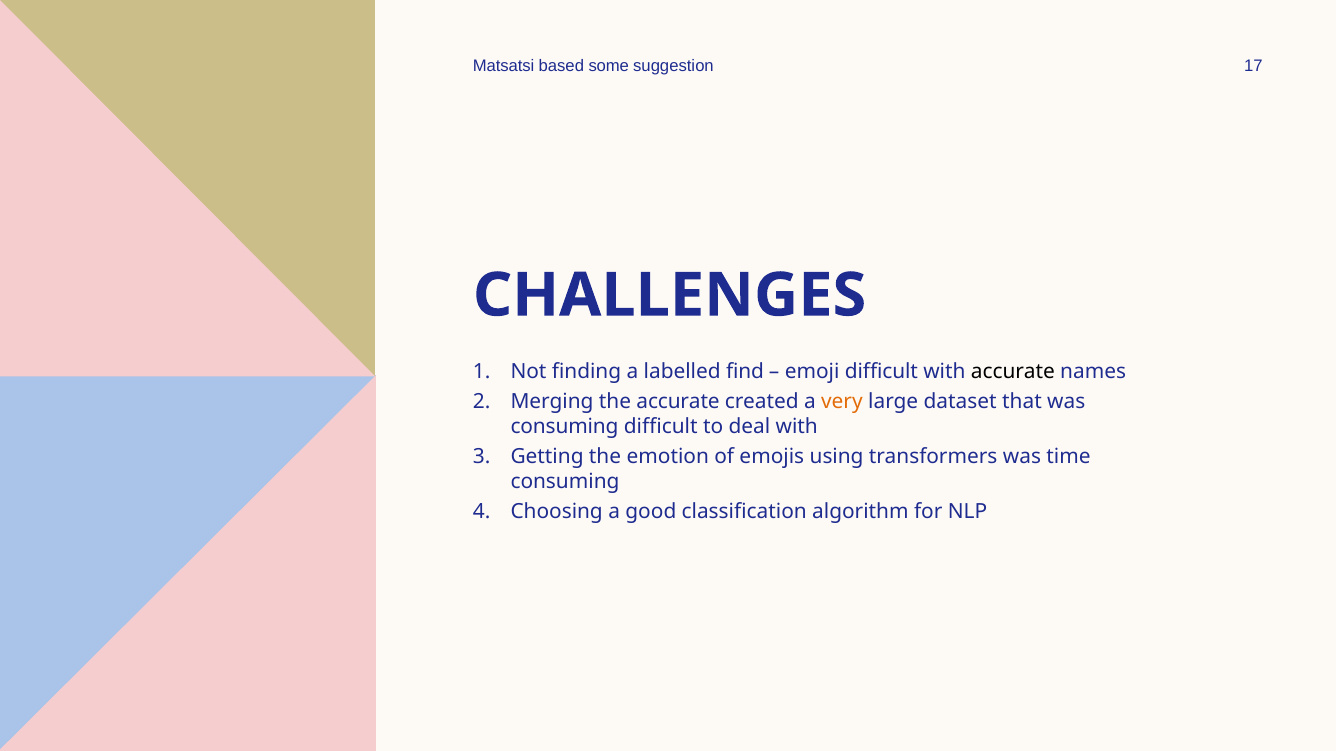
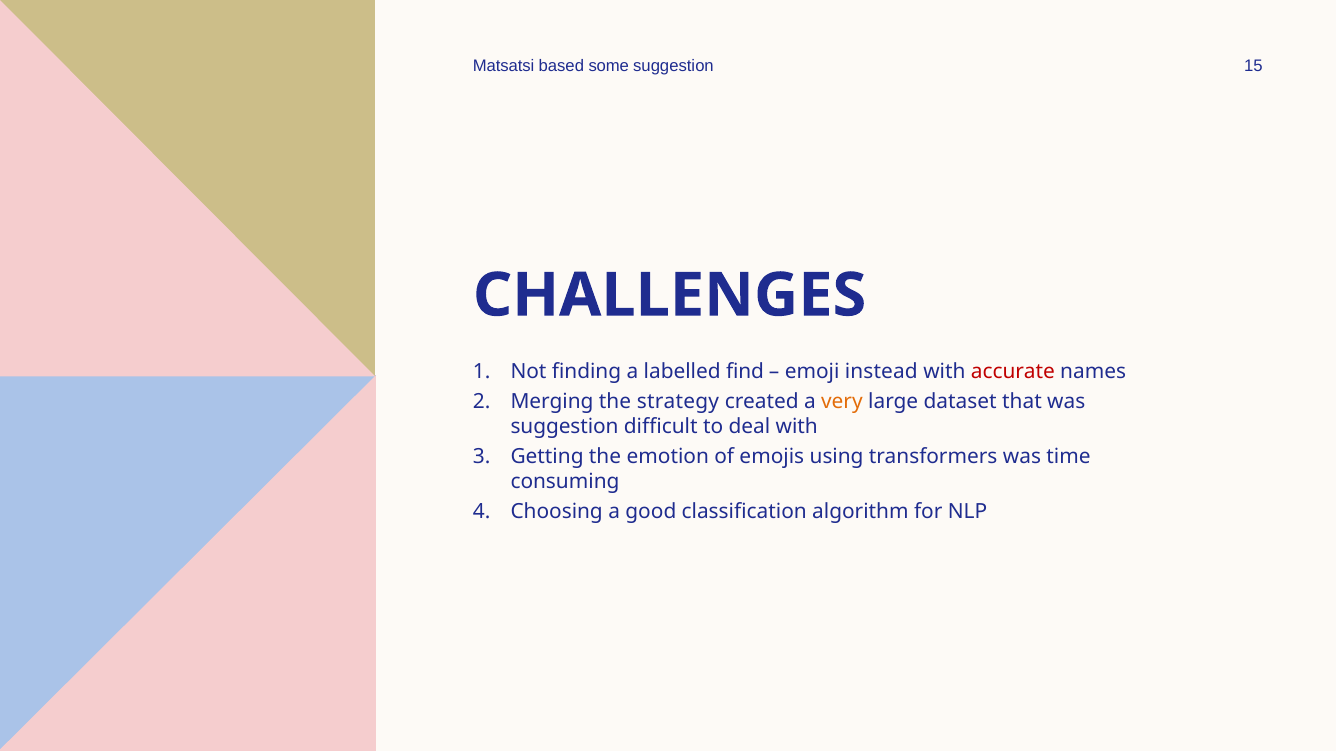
17: 17 -> 15
emoji difficult: difficult -> instead
accurate at (1013, 372) colour: black -> red
the accurate: accurate -> strategy
consuming at (565, 427): consuming -> suggestion
